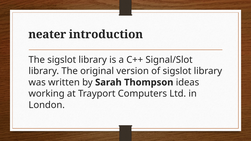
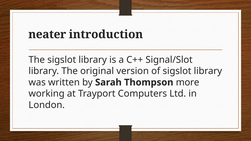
ideas: ideas -> more
